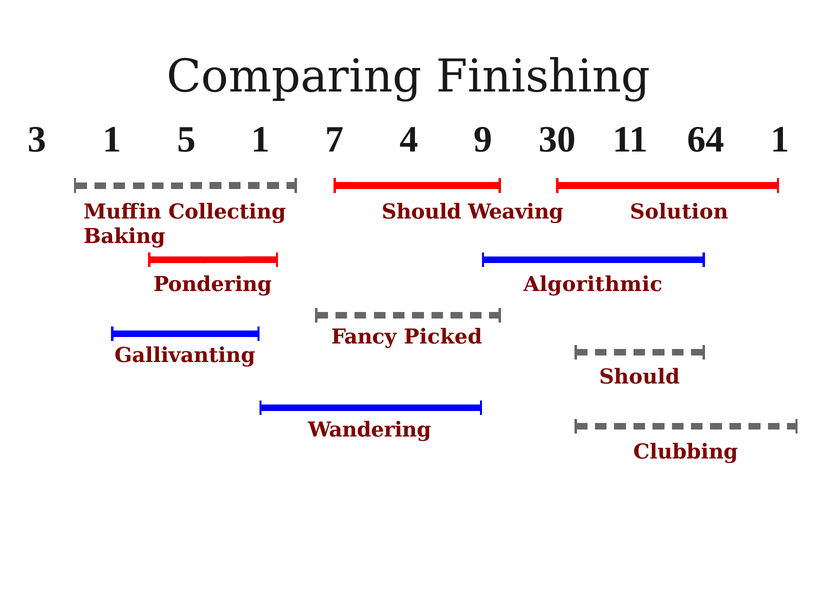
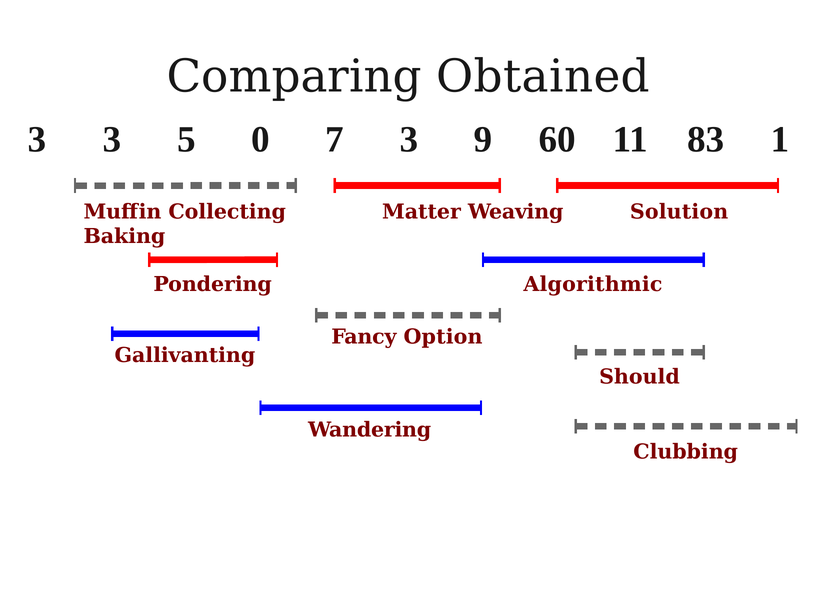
Finishing: Finishing -> Obtained
3 1: 1 -> 3
5 1: 1 -> 0
7 4: 4 -> 3
30: 30 -> 60
64: 64 -> 83
Collecting Should: Should -> Matter
Picked: Picked -> Option
